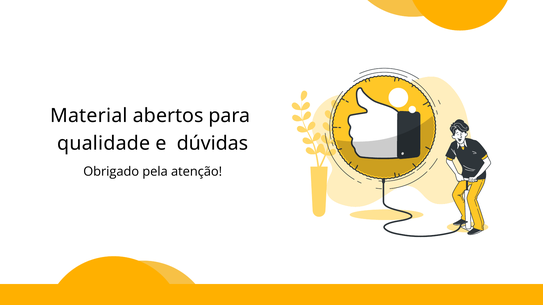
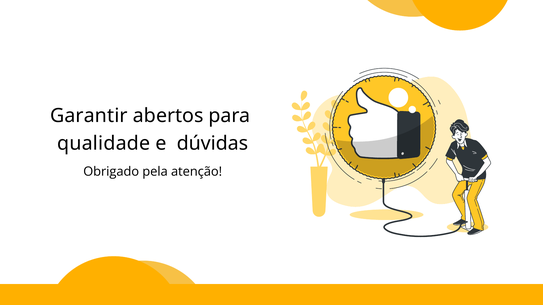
Material: Material -> Garantir
